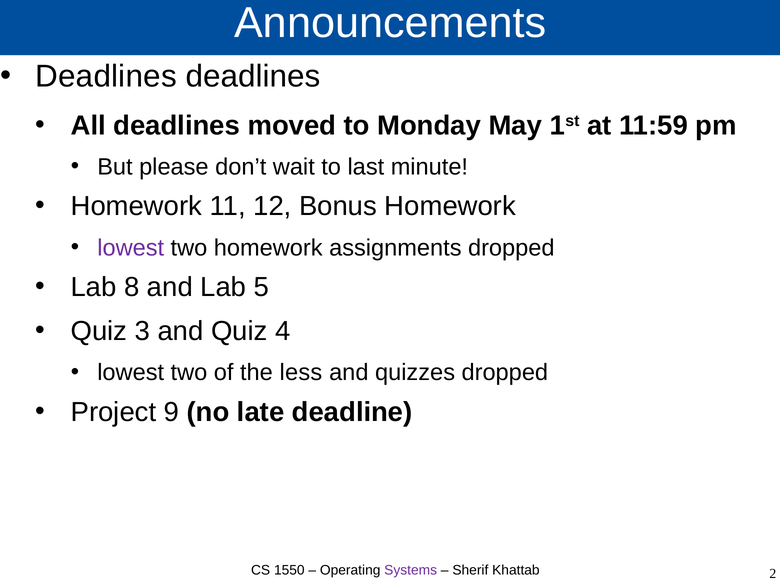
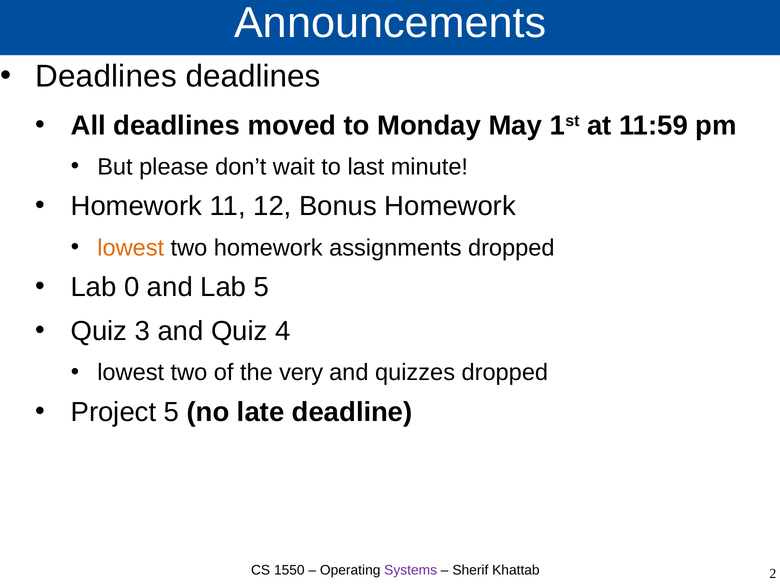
lowest at (131, 248) colour: purple -> orange
8: 8 -> 0
less: less -> very
Project 9: 9 -> 5
